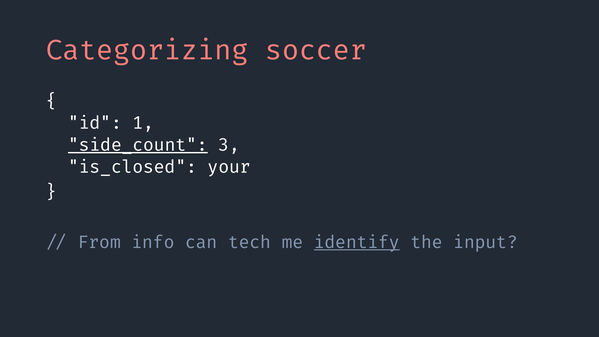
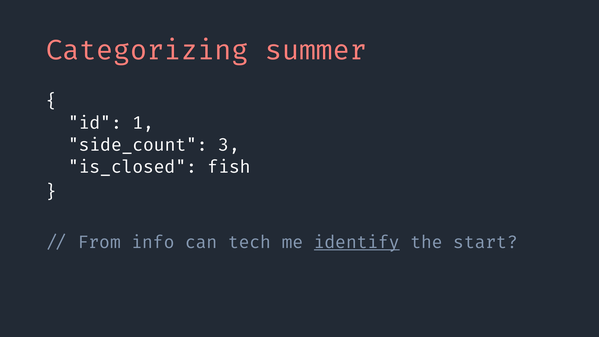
soccer: soccer -> summer
side_count underline: present -> none
your: your -> fish
input: input -> start
